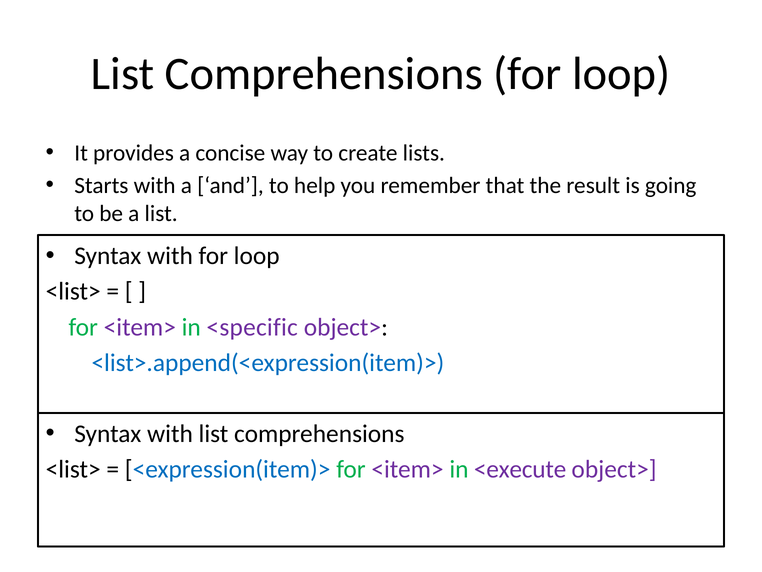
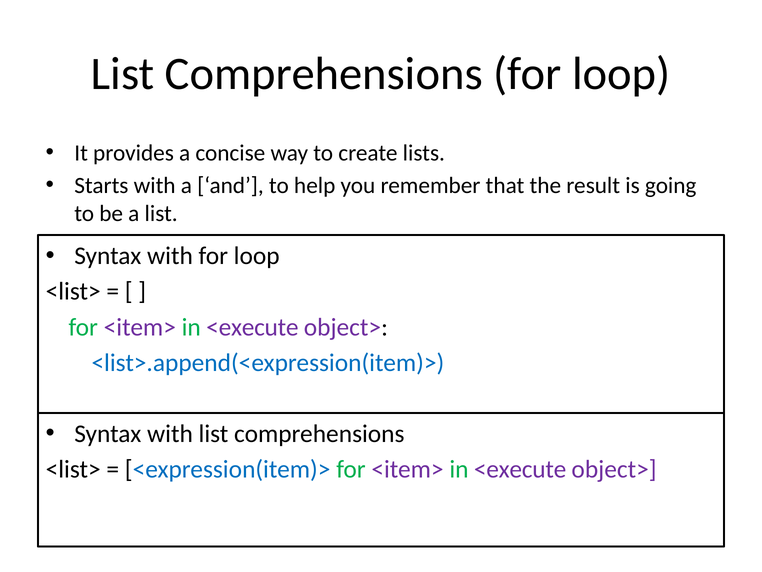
<specific at (252, 327): <specific -> <execute
